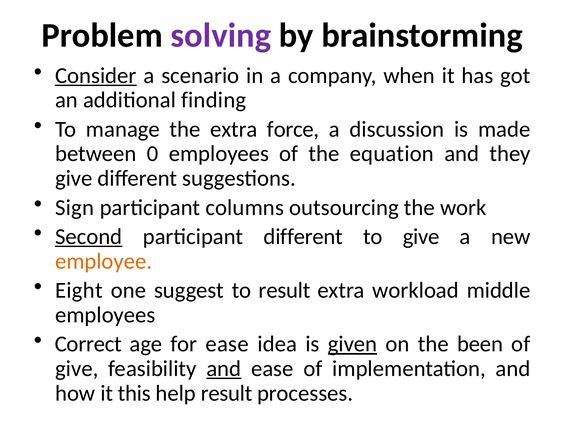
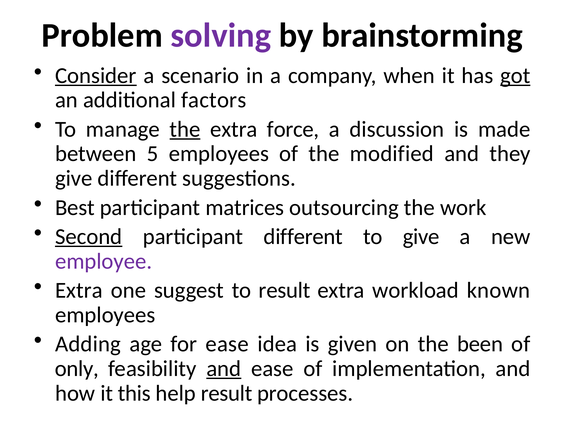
got underline: none -> present
finding: finding -> factors
the at (185, 129) underline: none -> present
0: 0 -> 5
equation: equation -> modified
Sign: Sign -> Best
columns: columns -> matrices
employee colour: orange -> purple
Eight at (79, 290): Eight -> Extra
middle: middle -> known
Correct: Correct -> Adding
given underline: present -> none
give at (77, 368): give -> only
